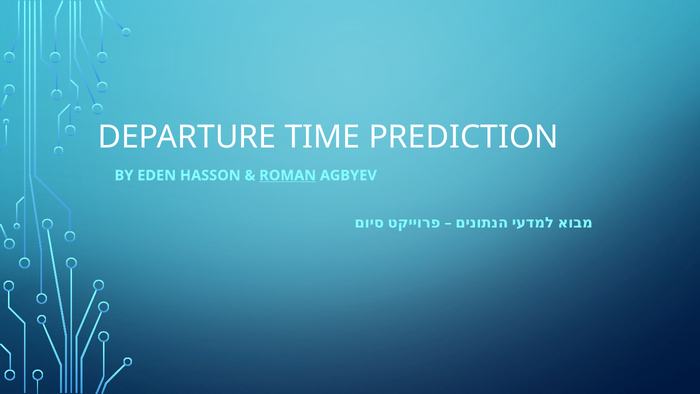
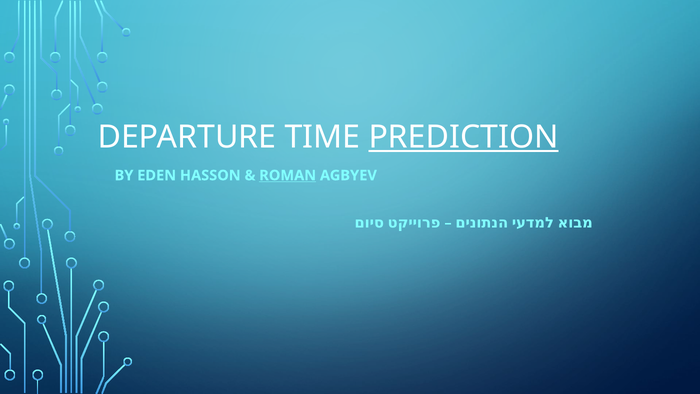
PREDICTION underline: none -> present
